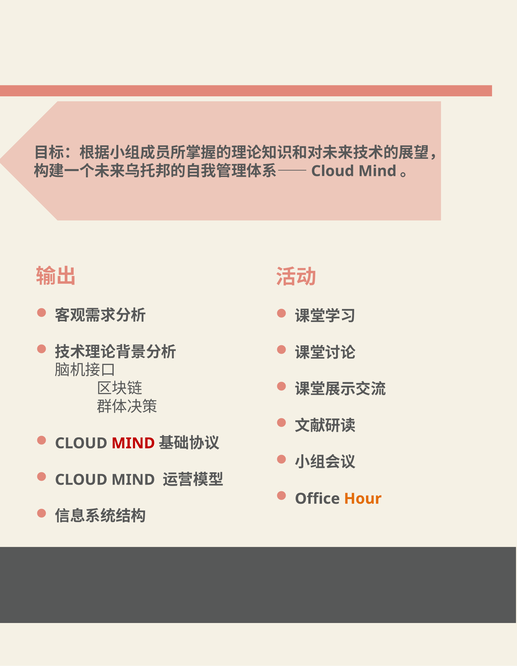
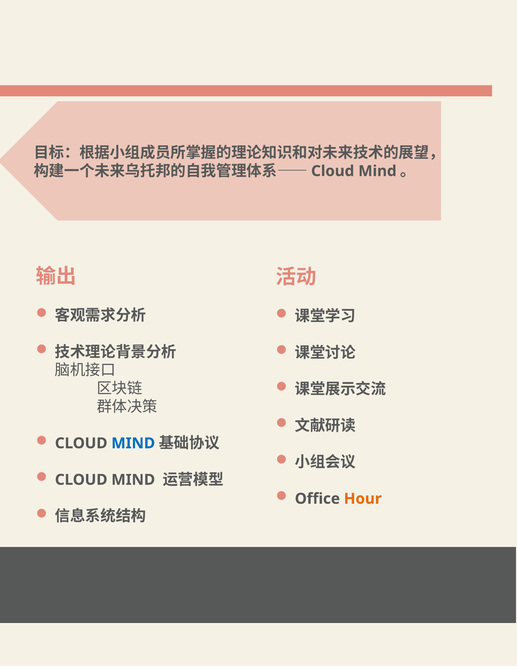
MIND at (133, 443) colour: red -> blue
